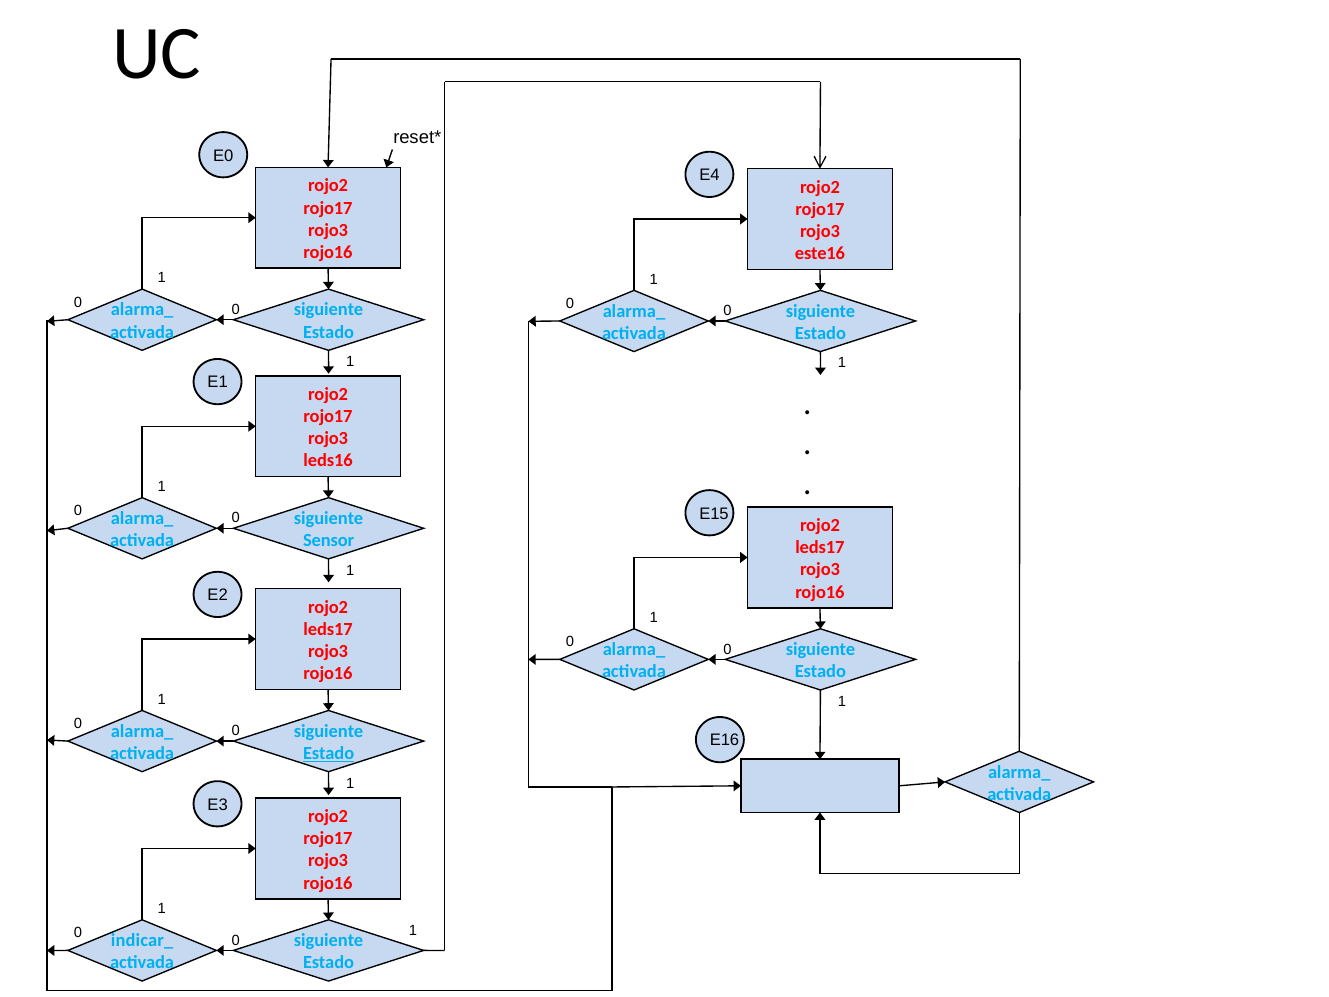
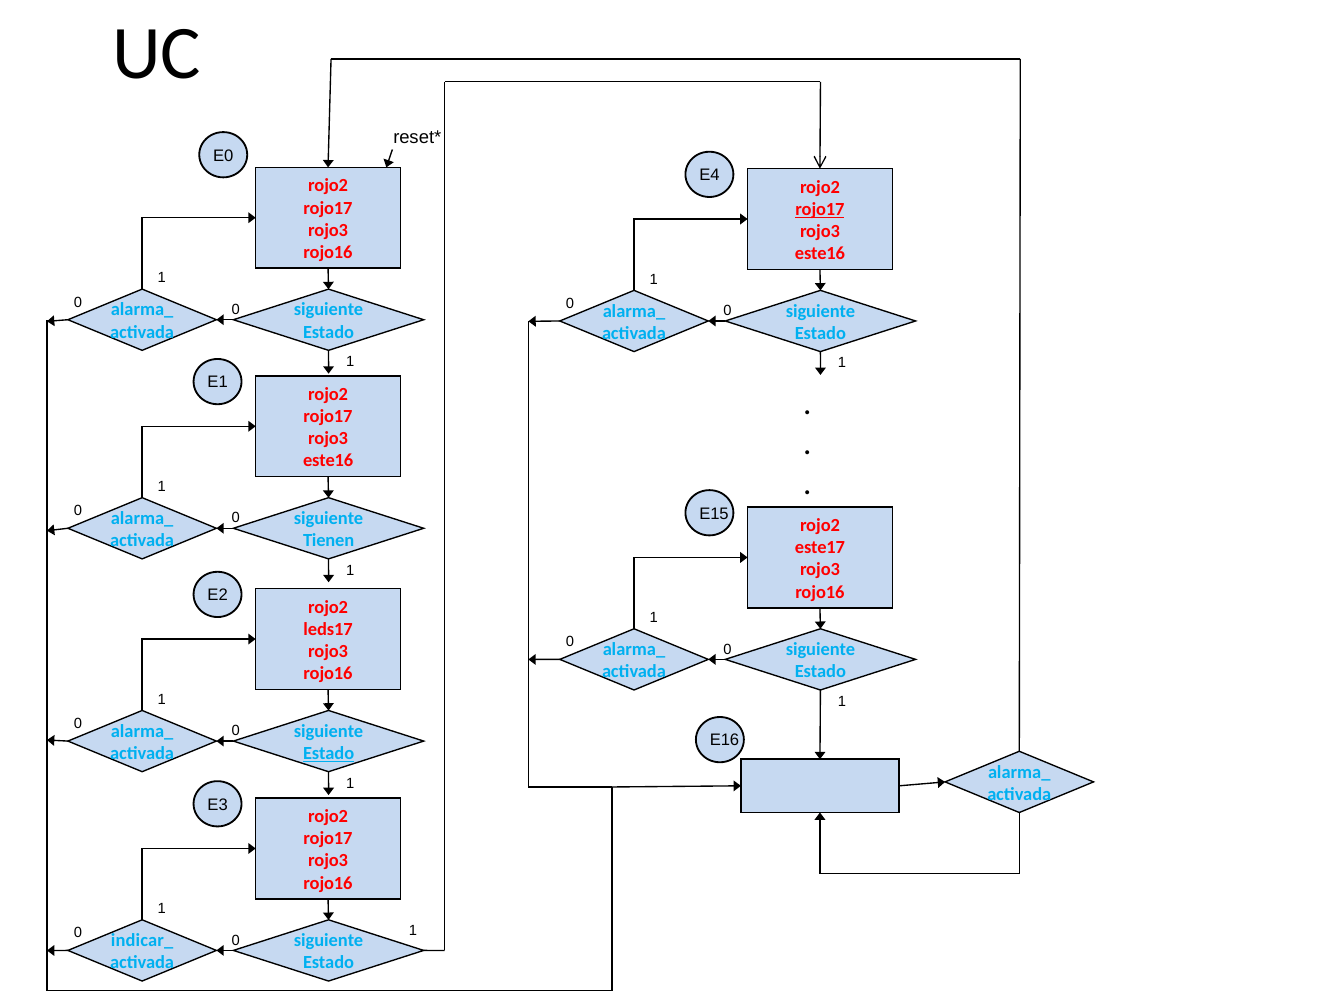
rojo17 at (820, 209) underline: none -> present
leds16 at (328, 461): leds16 -> este16
Sensor: Sensor -> Tienen
leds17 at (820, 547): leds17 -> este17
